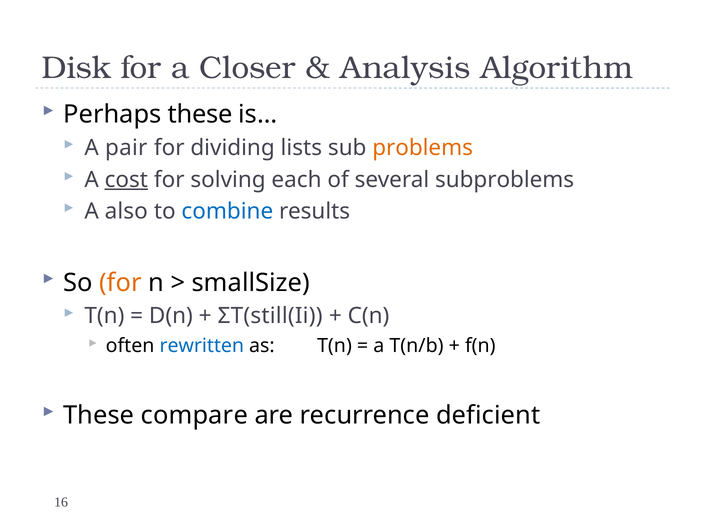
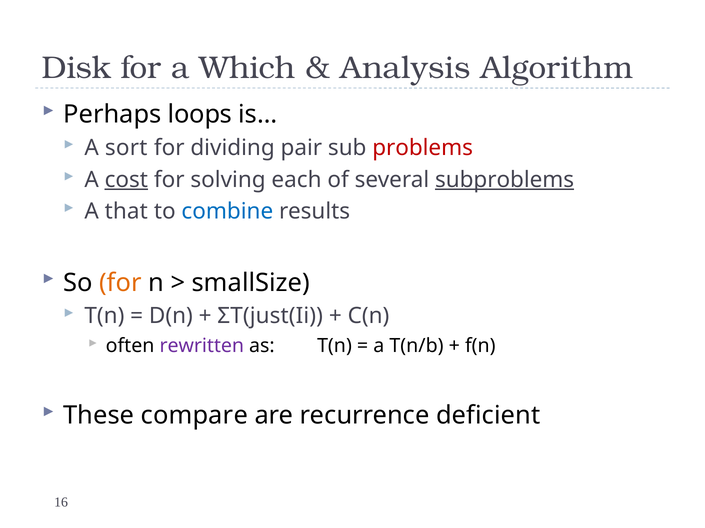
Closer: Closer -> Which
Perhaps these: these -> loops
pair: pair -> sort
lists: lists -> pair
problems colour: orange -> red
subproblems underline: none -> present
also: also -> that
ΣT(still(Ii: ΣT(still(Ii -> ΣT(just(Ii
rewritten colour: blue -> purple
